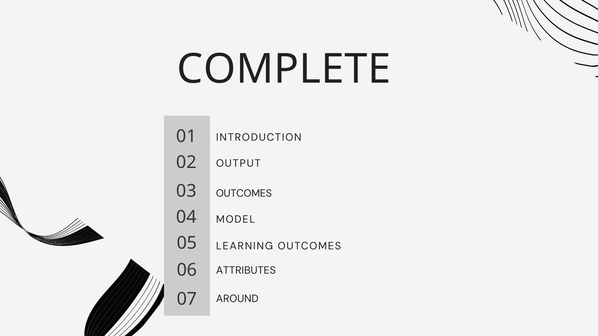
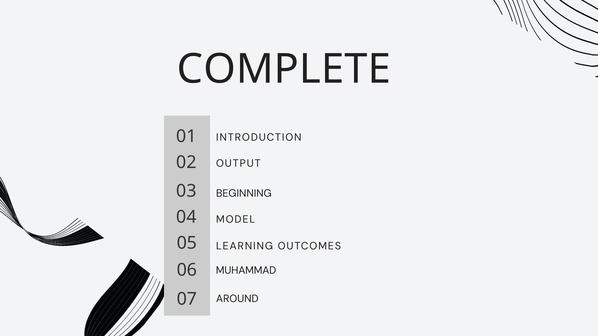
OUTCOMES at (244, 194): OUTCOMES -> BEGINNING
ATTRIBUTES: ATTRIBUTES -> MUHAMMAD
